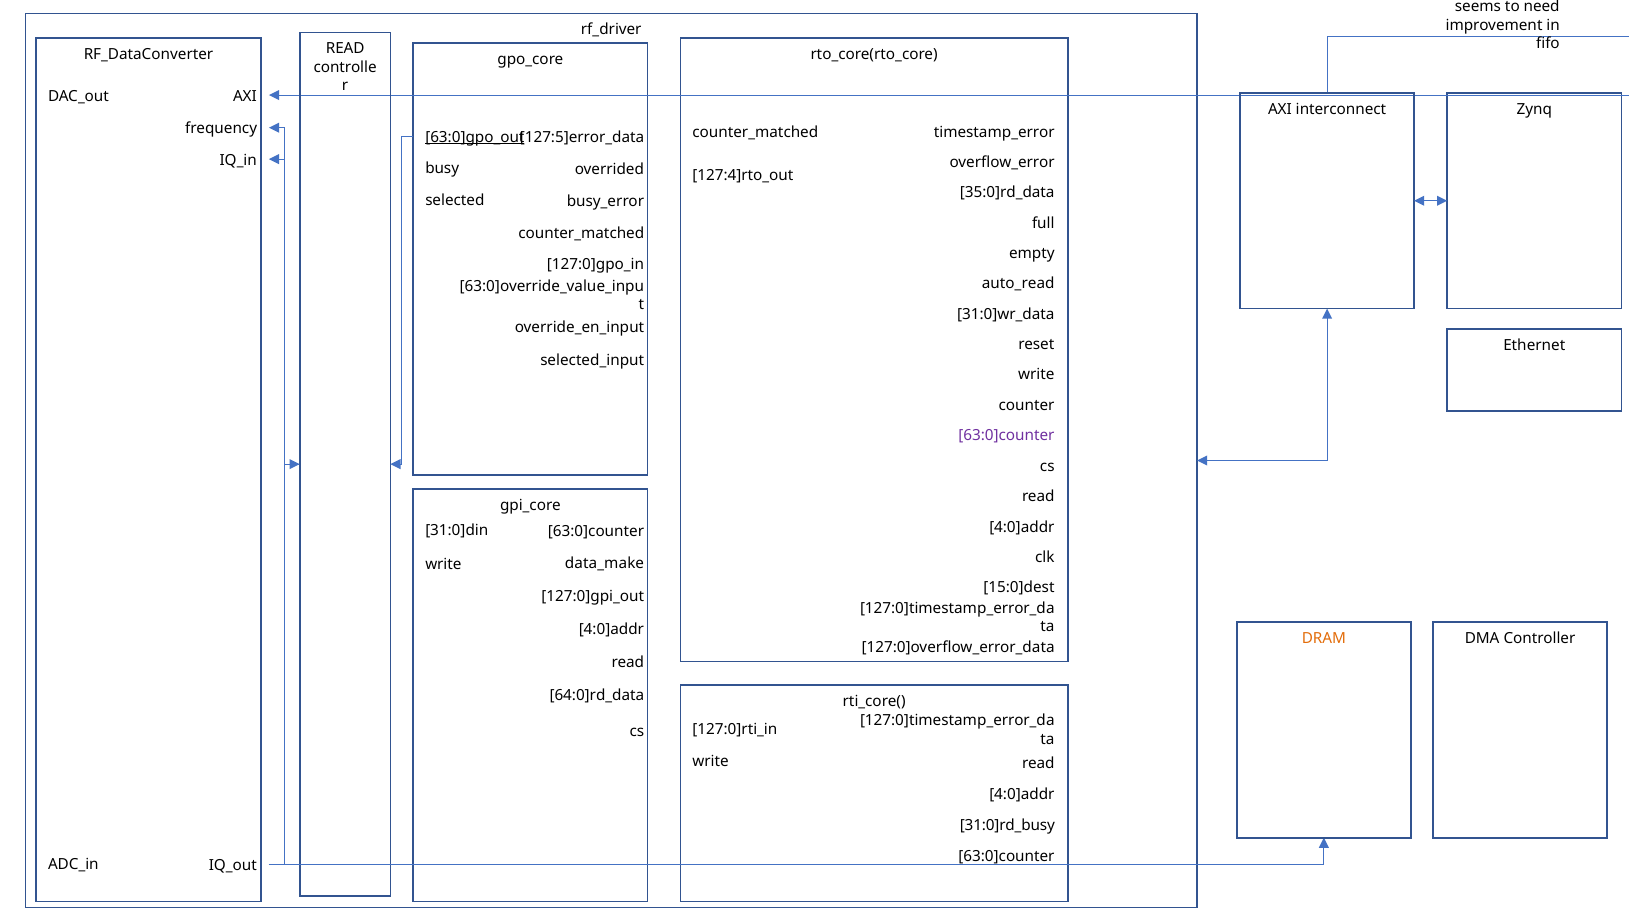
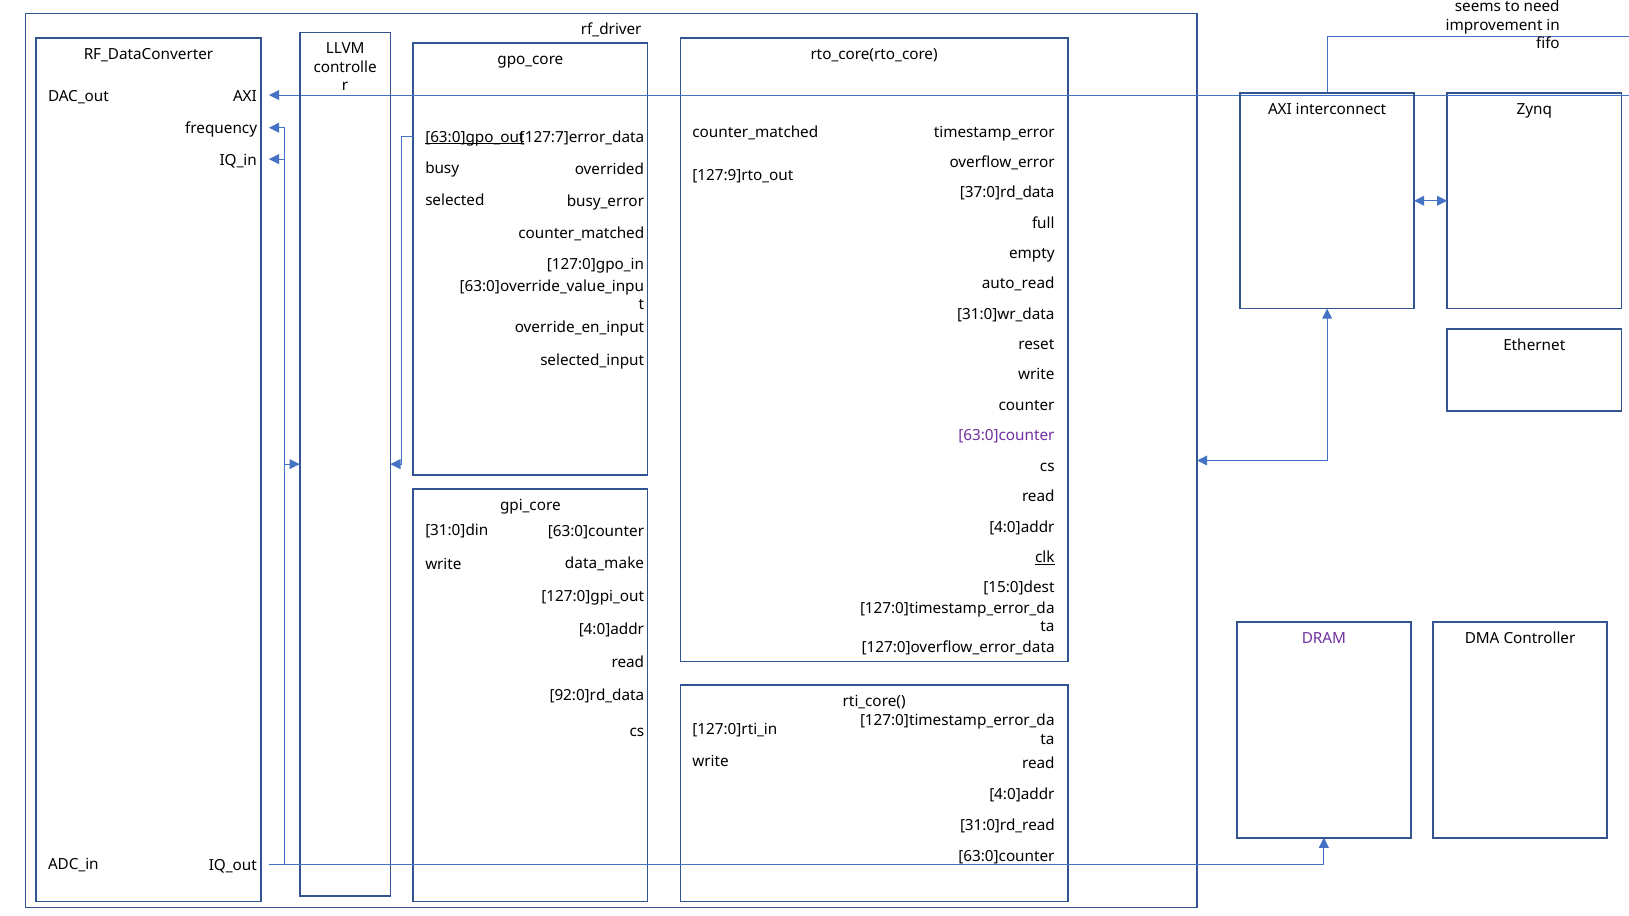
READ at (345, 49): READ -> LLVM
127:5]error_data: 127:5]error_data -> 127:7]error_data
127:4]rto_out: 127:4]rto_out -> 127:9]rto_out
35:0]rd_data: 35:0]rd_data -> 37:0]rd_data
clk underline: none -> present
DRAM colour: orange -> purple
64:0]rd_data: 64:0]rd_data -> 92:0]rd_data
31:0]rd_busy: 31:0]rd_busy -> 31:0]rd_read
